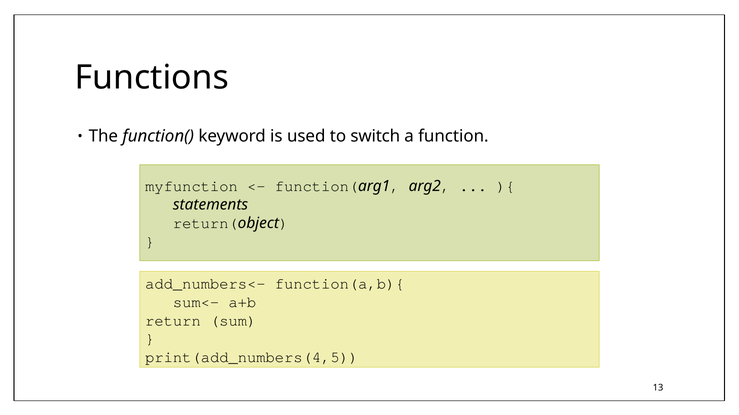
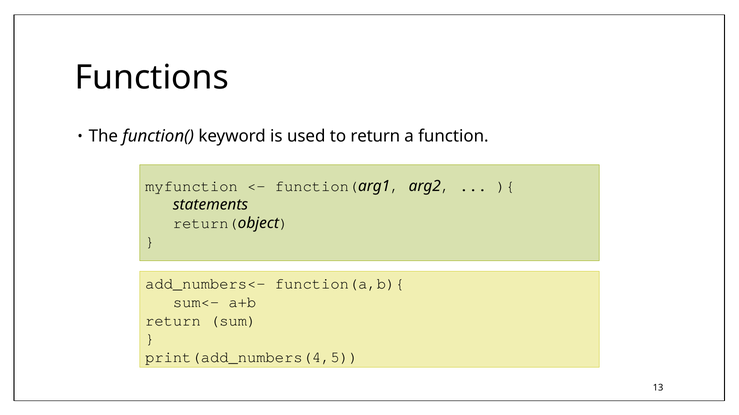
to switch: switch -> return
